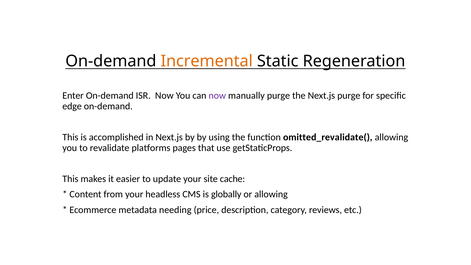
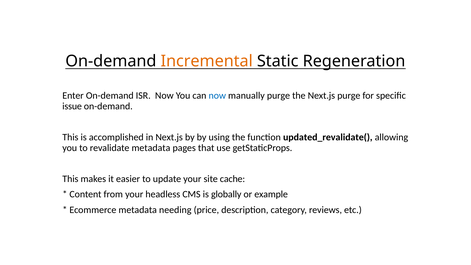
now at (217, 96) colour: purple -> blue
edge: edge -> issue
omitted_revalidate(: omitted_revalidate( -> updated_revalidate(
revalidate platforms: platforms -> metadata
or allowing: allowing -> example
